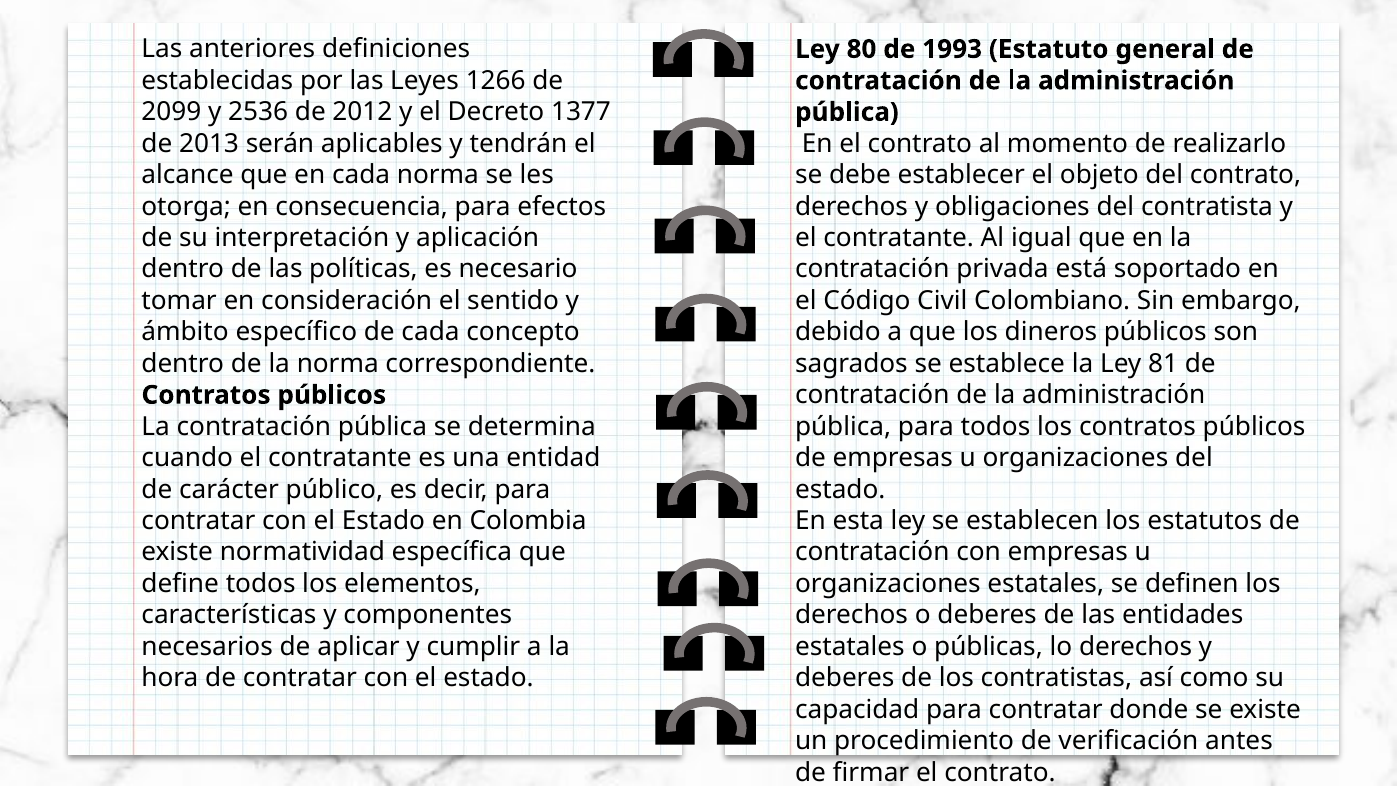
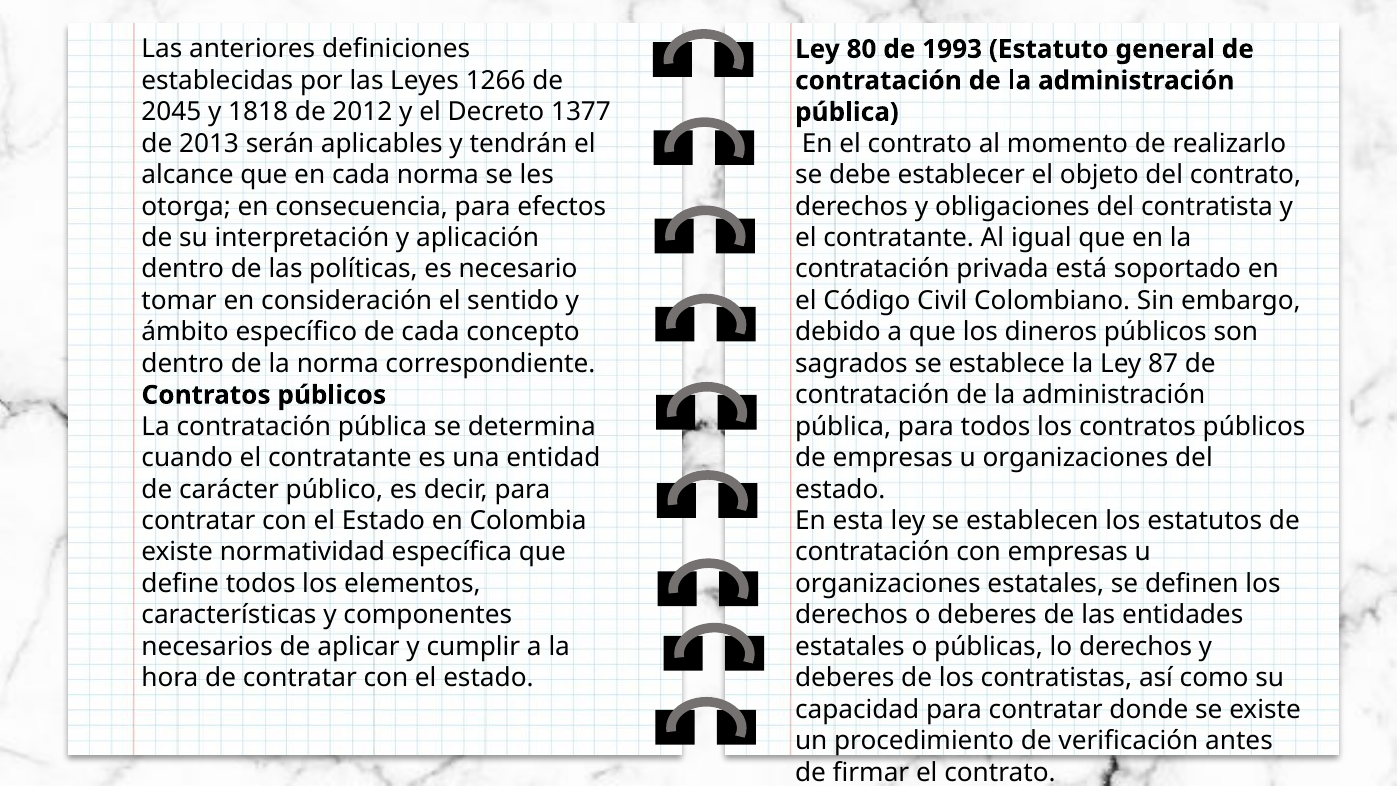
2099: 2099 -> 2045
2536: 2536 -> 1818
81: 81 -> 87
